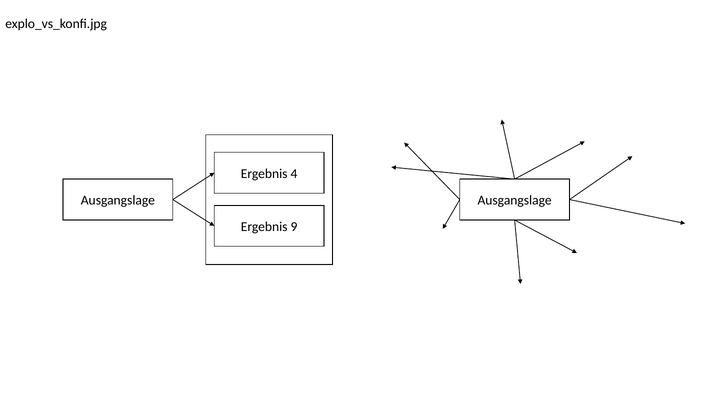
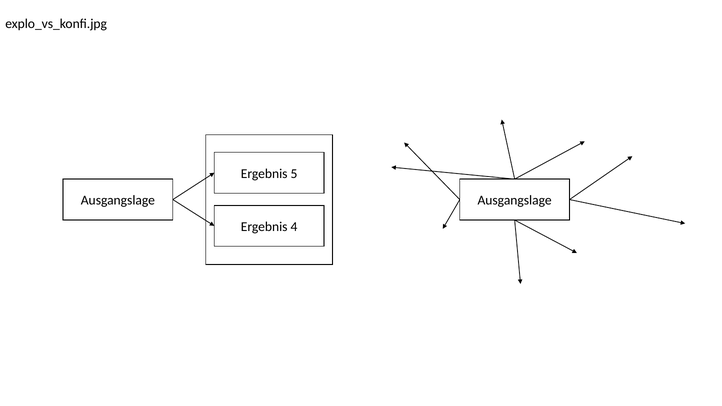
4: 4 -> 5
9: 9 -> 4
